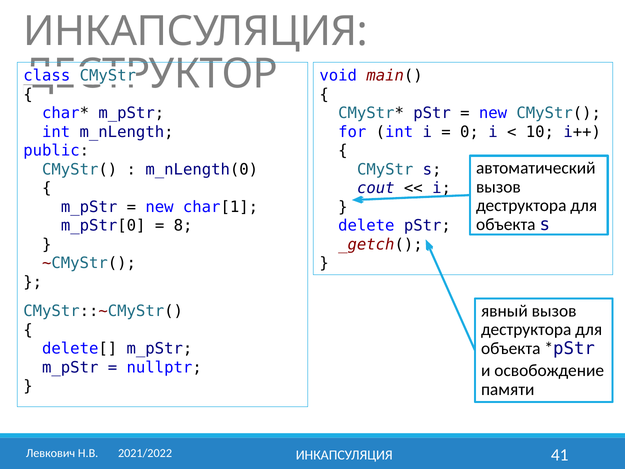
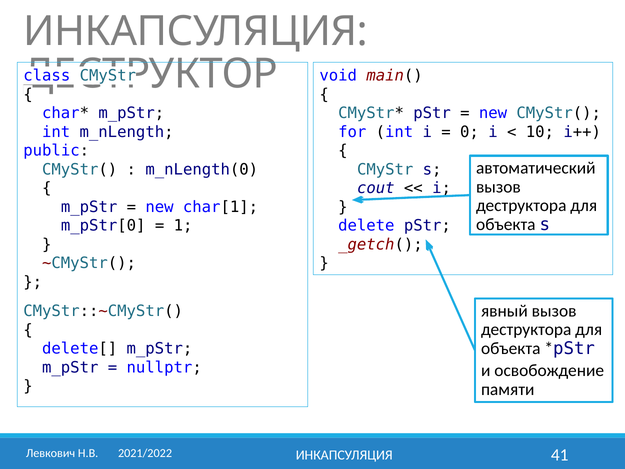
8: 8 -> 1
